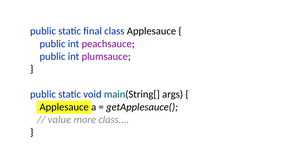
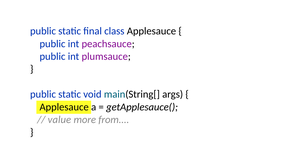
more class: class -> from
